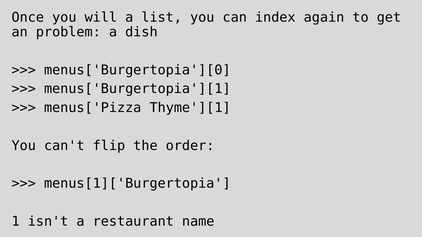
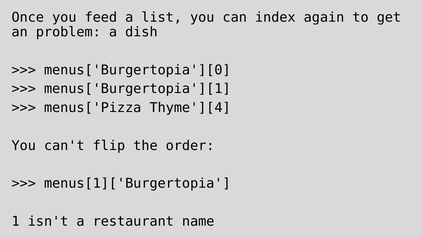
will: will -> feed
Thyme'][1: Thyme'][1 -> Thyme'][4
